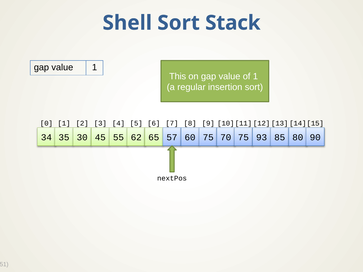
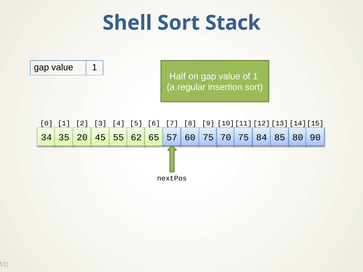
This: This -> Half
30: 30 -> 20
93: 93 -> 84
